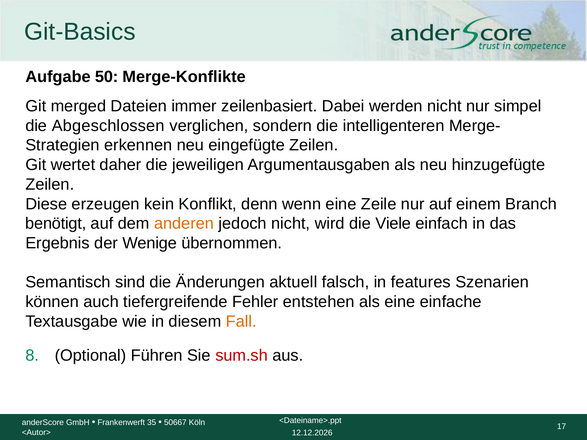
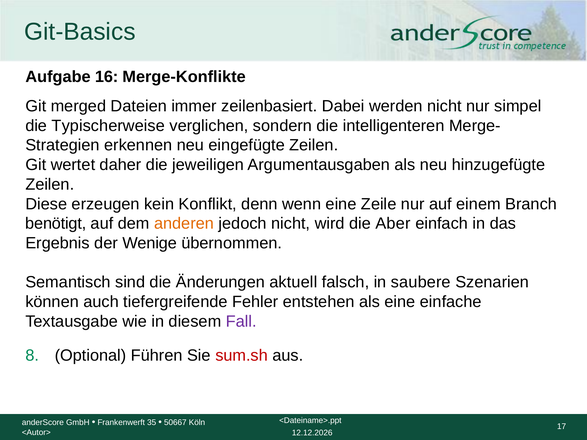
50: 50 -> 16
Abgeschlossen: Abgeschlossen -> Typischerweise
Viele: Viele -> Aber
features: features -> saubere
Fall colour: orange -> purple
